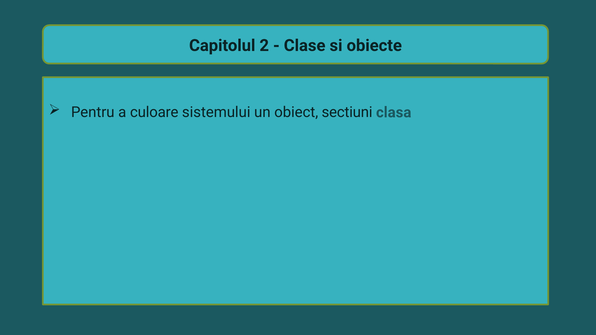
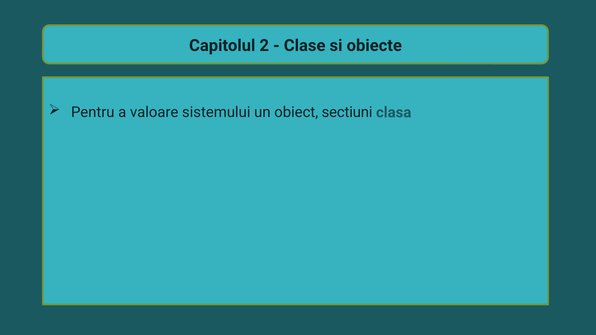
culoare: culoare -> valoare
